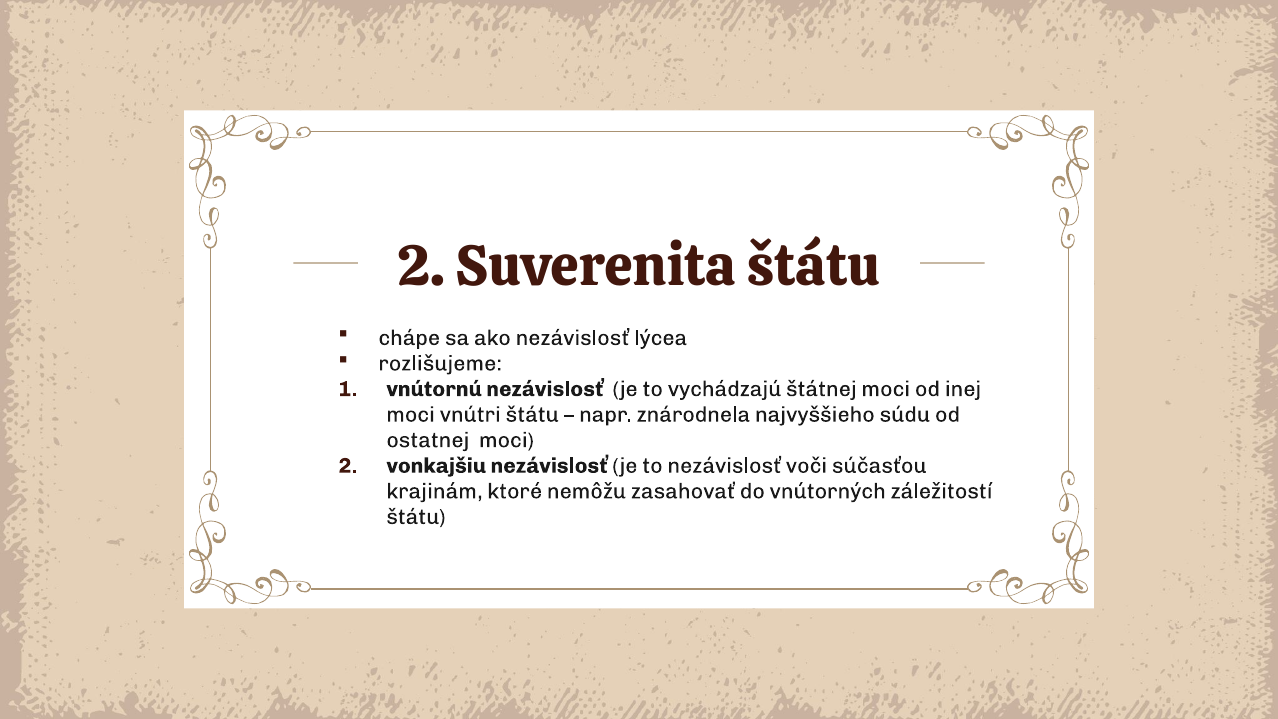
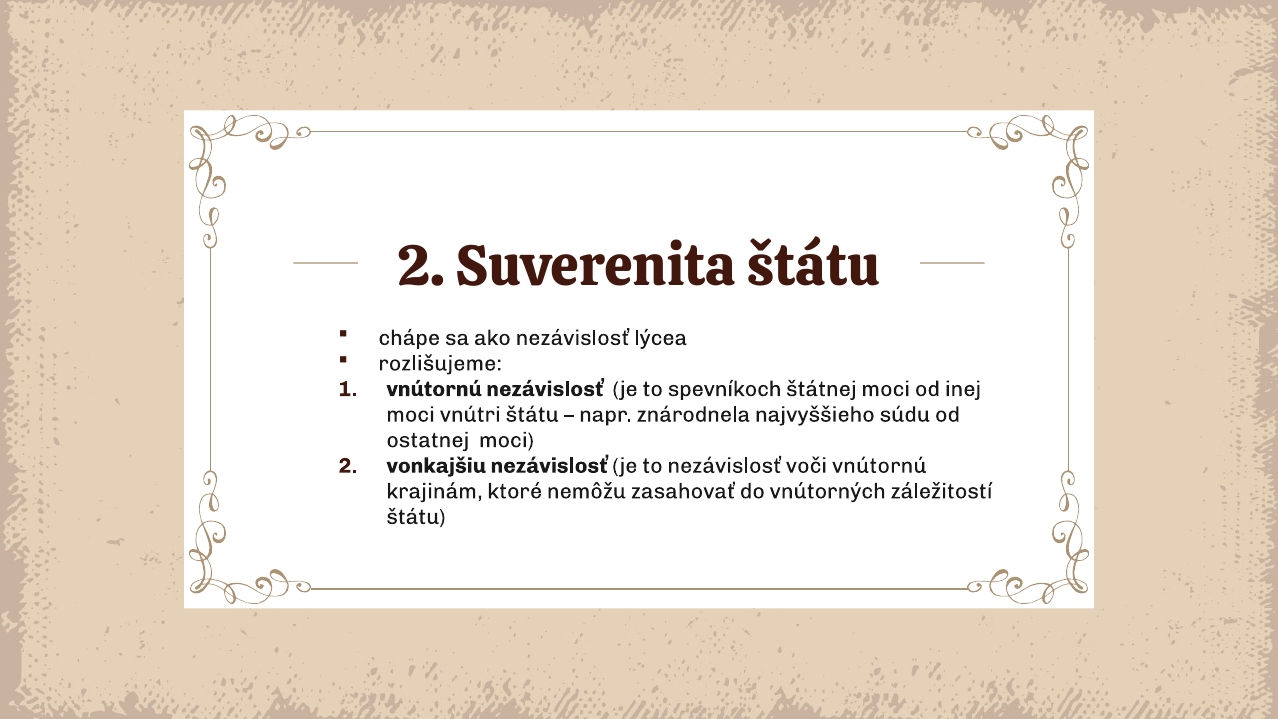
vychádzajú: vychádzajú -> spevníkoch
voči súčasťou: súčasťou -> vnútornú
